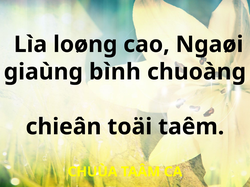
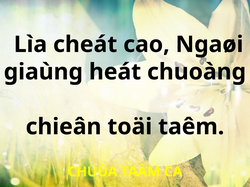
loøng: loøng -> cheát
bình: bình -> heát
